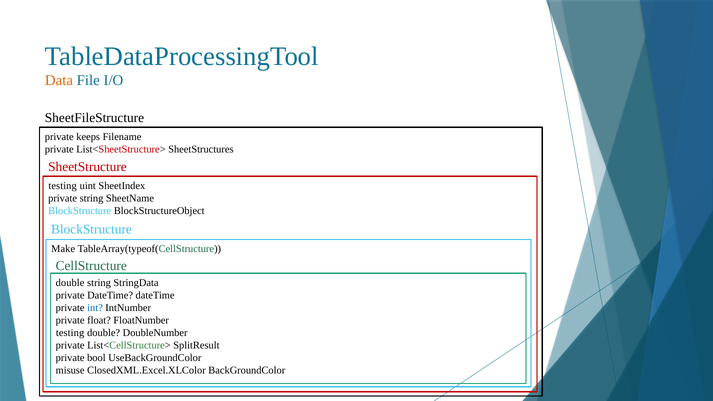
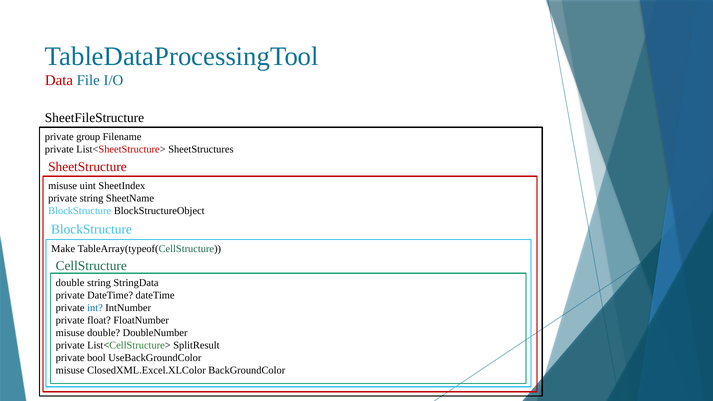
Data colour: orange -> red
keeps: keeps -> group
testing at (63, 186): testing -> misuse
testing at (70, 333): testing -> misuse
